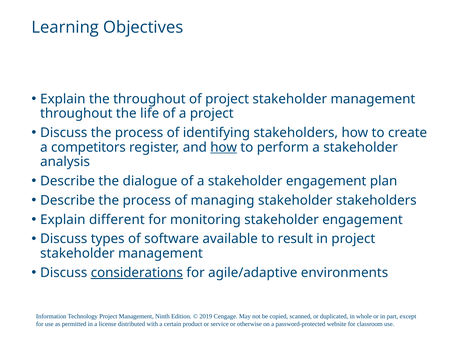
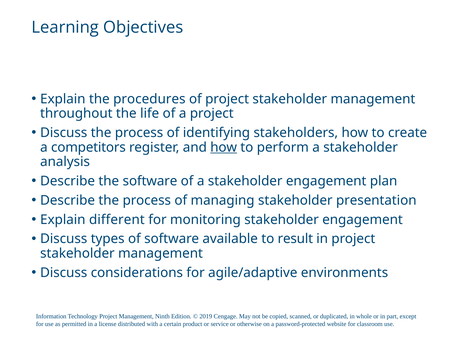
the throughout: throughout -> procedures
the dialogue: dialogue -> software
stakeholder stakeholders: stakeholders -> presentation
considerations underline: present -> none
